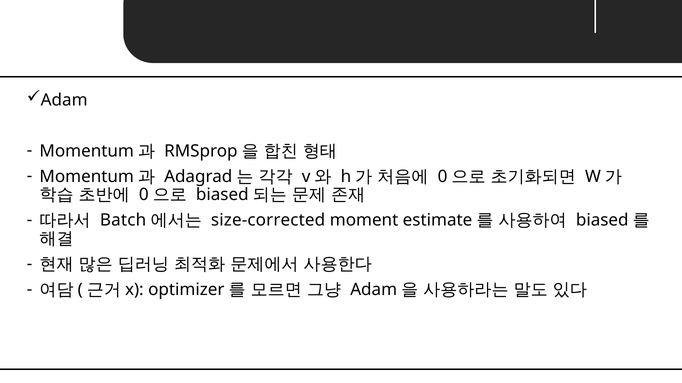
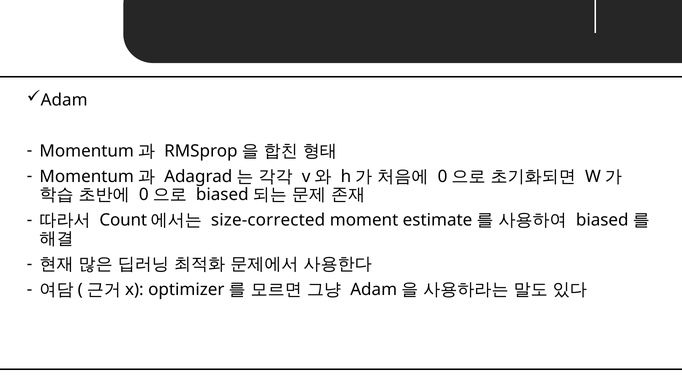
Batch: Batch -> Count
